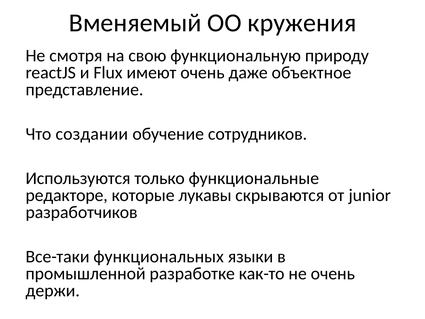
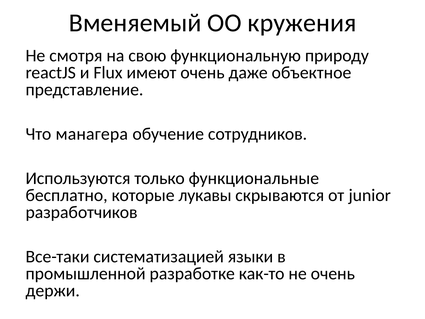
создании: создании -> манагера
редакторе: редакторе -> бесплатно
функциональных: функциональных -> систематизацией
